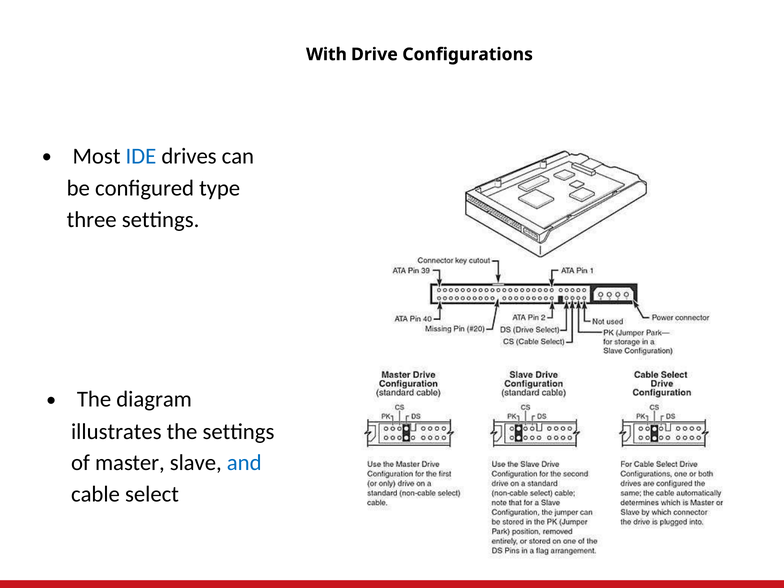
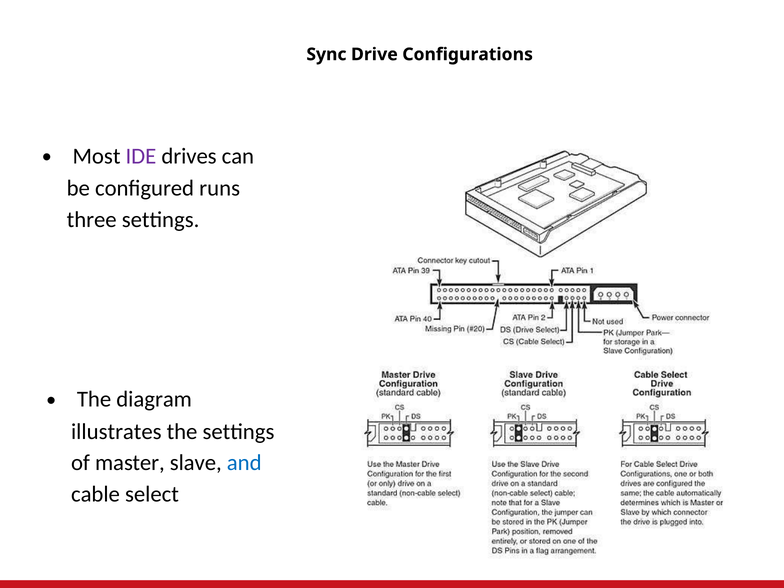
With: With -> Sync
IDE colour: blue -> purple
type: type -> runs
